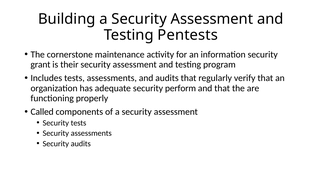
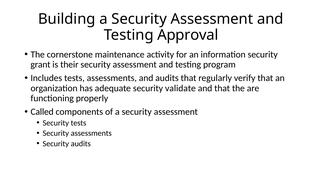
Pentests: Pentests -> Approval
perform: perform -> validate
